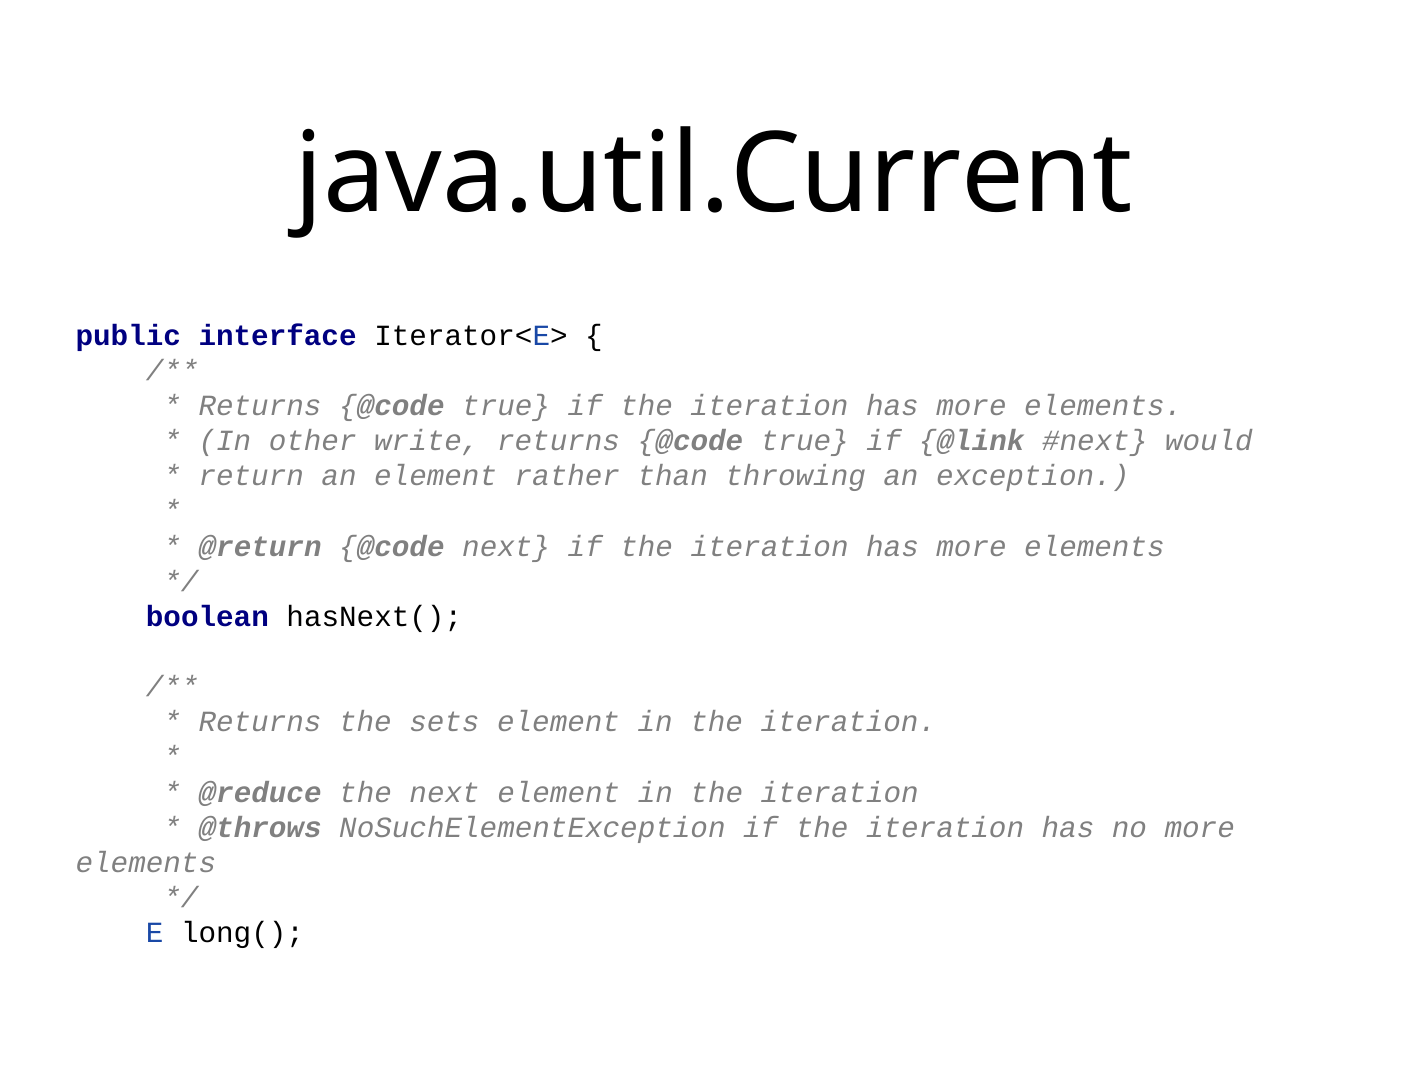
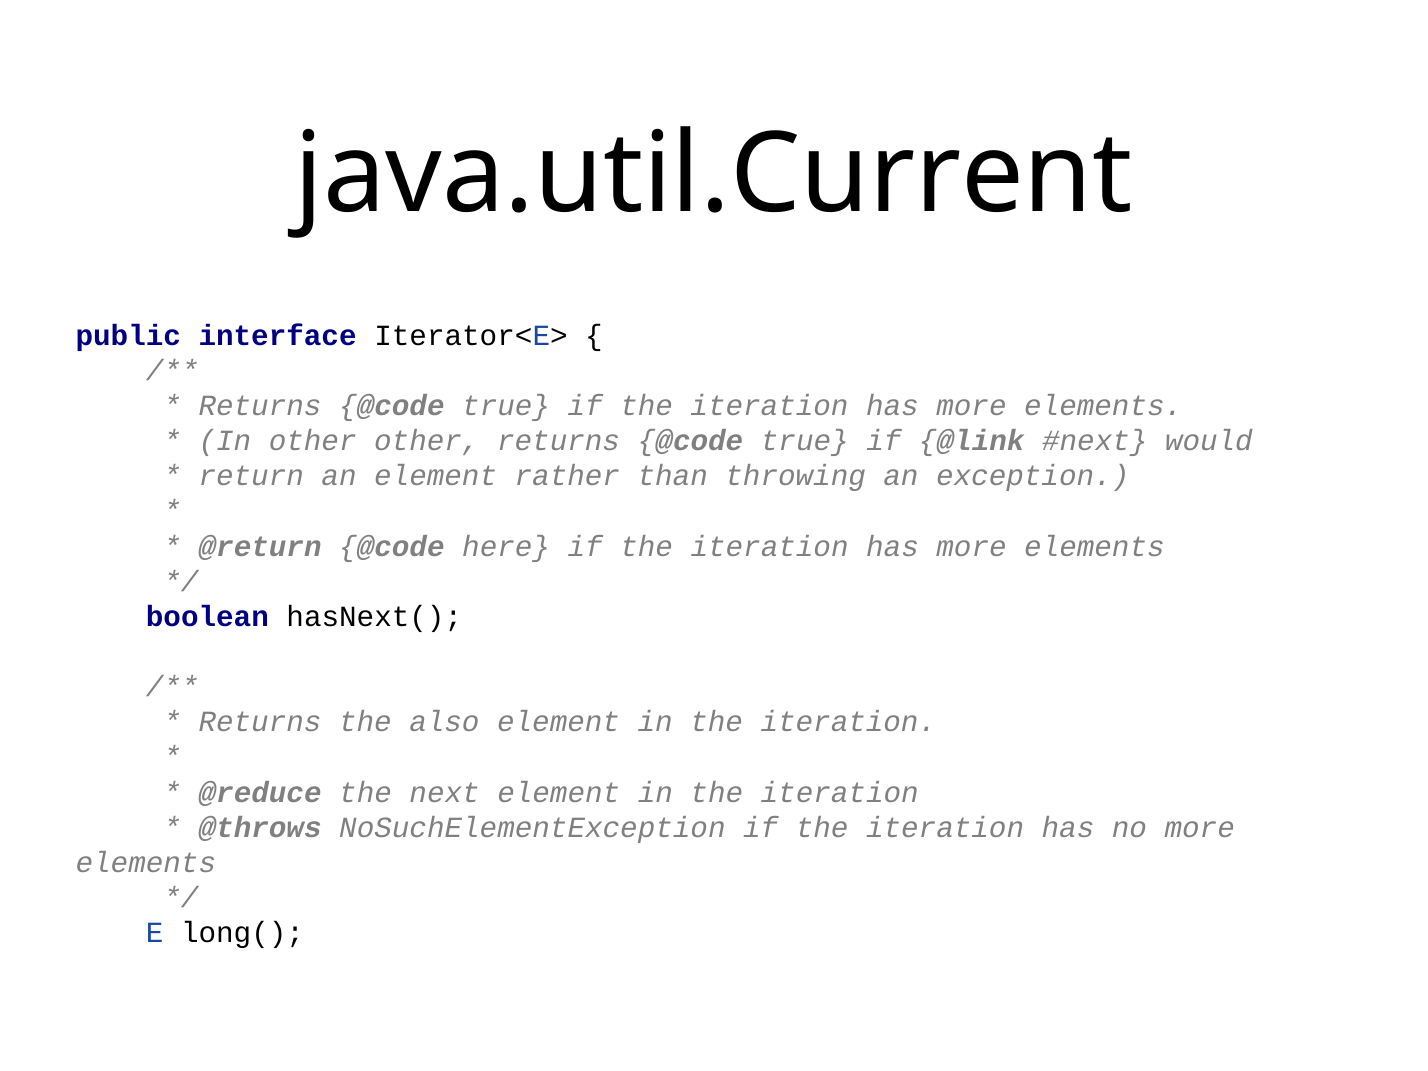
other write: write -> other
@code next: next -> here
sets: sets -> also
